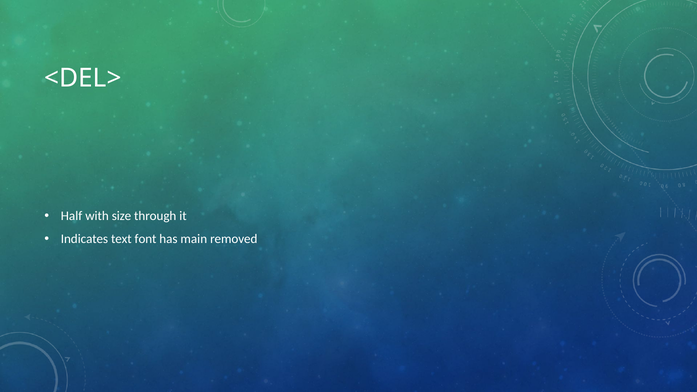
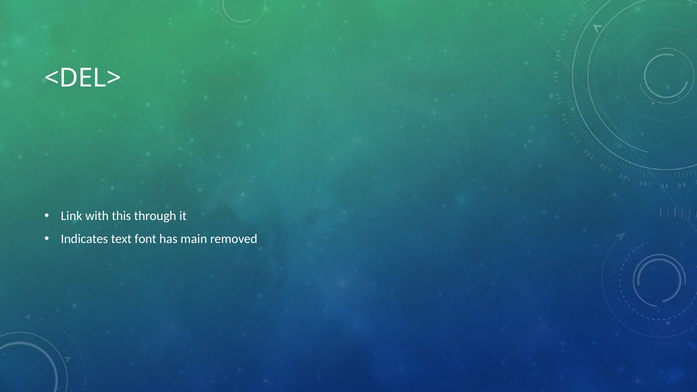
Half: Half -> Link
size: size -> this
